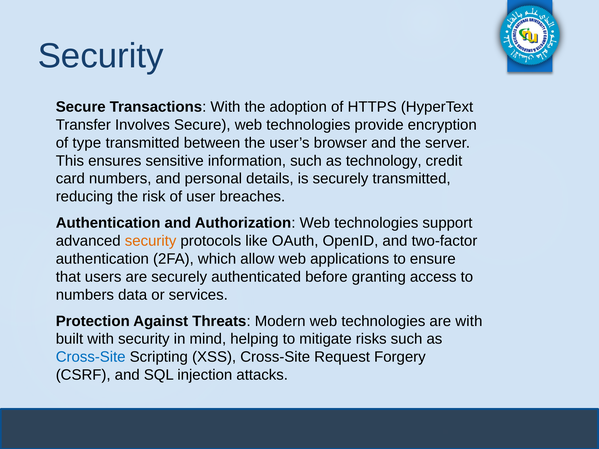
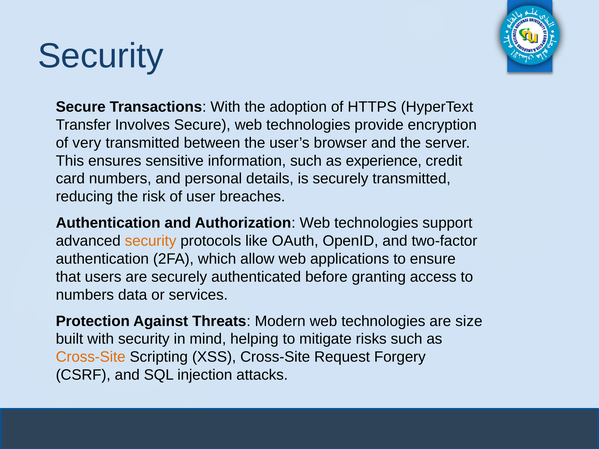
type: type -> very
technology: technology -> experience
are with: with -> size
Cross-Site at (91, 357) colour: blue -> orange
